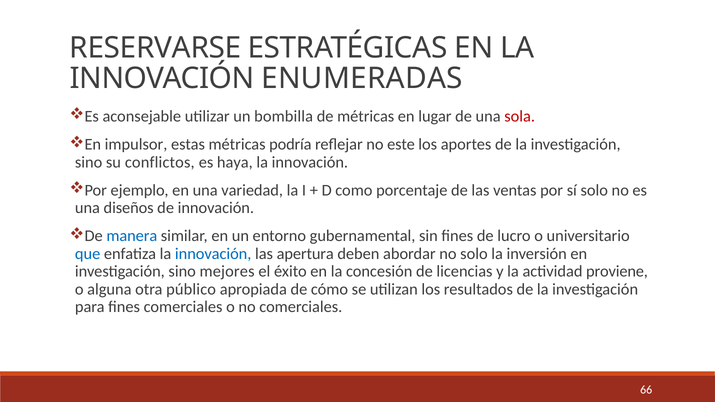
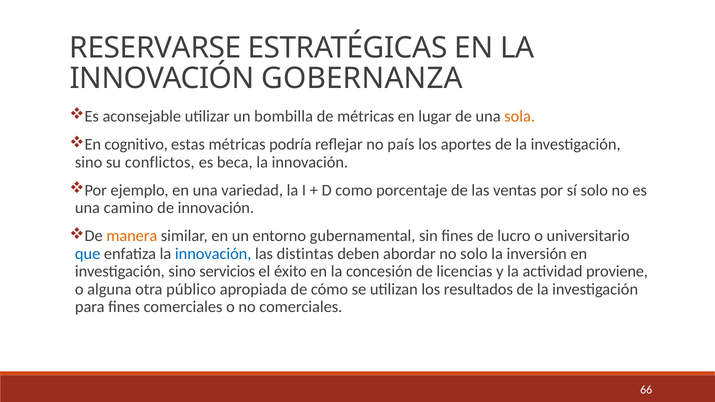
ENUMERADAS: ENUMERADAS -> GOBERNANZA
sola colour: red -> orange
impulsor: impulsor -> cognitivo
este: este -> país
haya: haya -> beca
diseños: diseños -> camino
manera colour: blue -> orange
apertura: apertura -> distintas
mejores: mejores -> servicios
